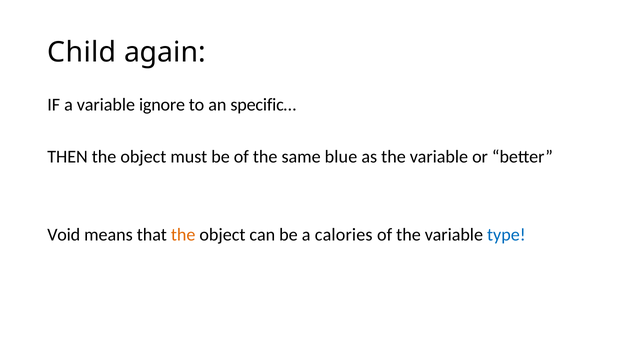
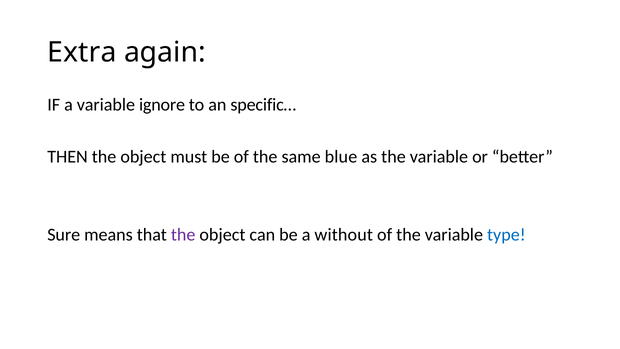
Child: Child -> Extra
Void: Void -> Sure
the at (183, 235) colour: orange -> purple
calories: calories -> without
